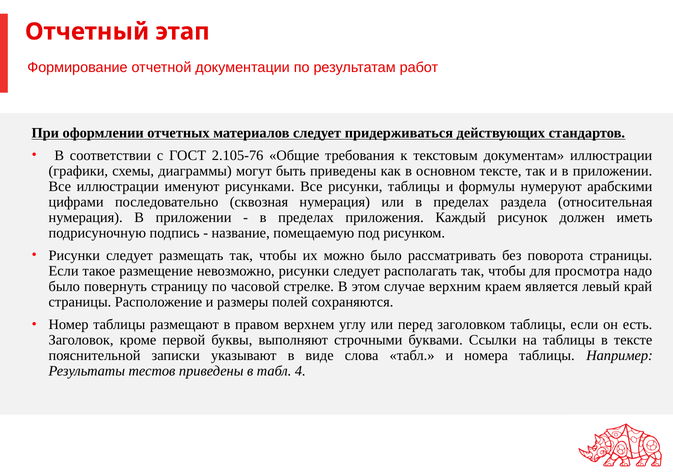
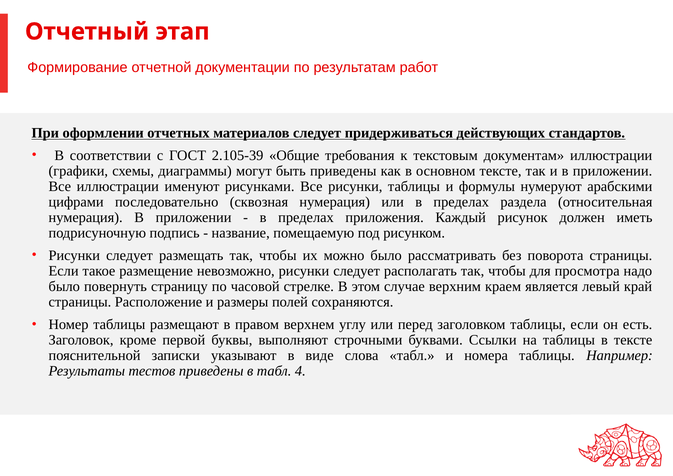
2.105-76: 2.105-76 -> 2.105-39
